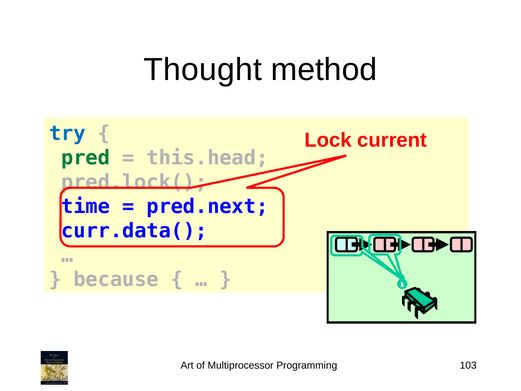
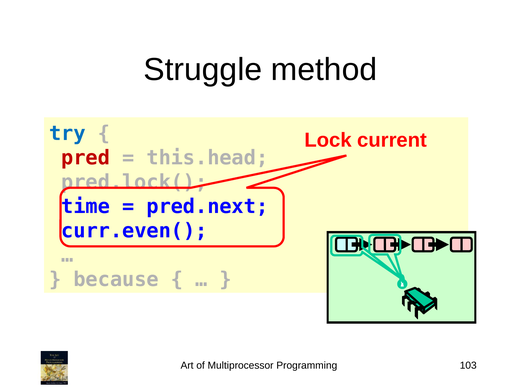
Thought: Thought -> Struggle
pred colour: green -> red
curr.data(: curr.data( -> curr.even(
